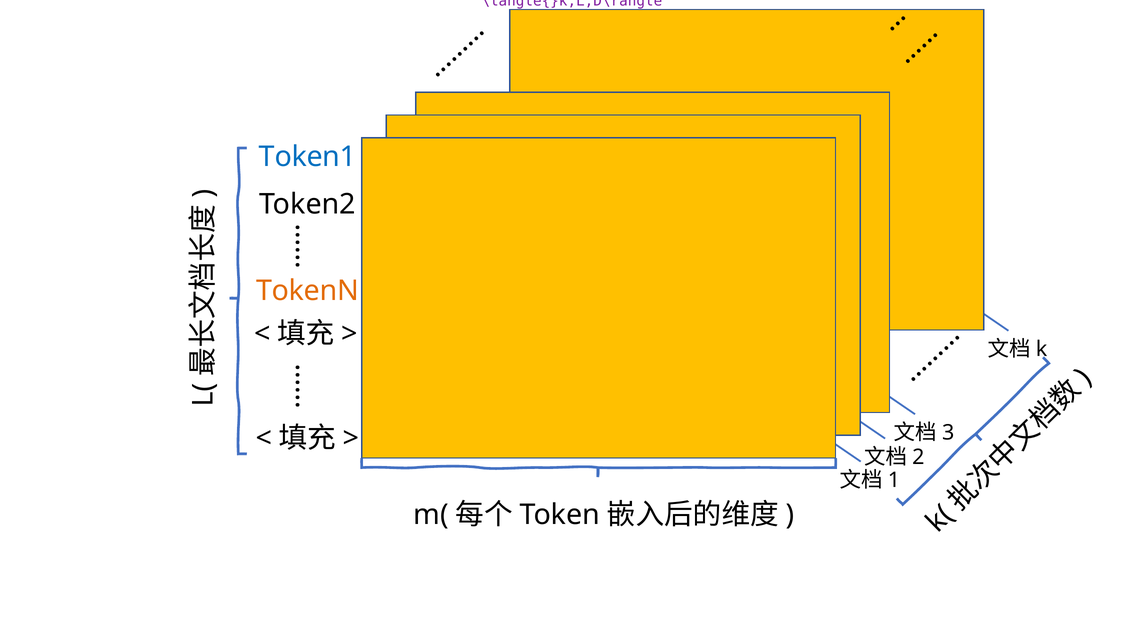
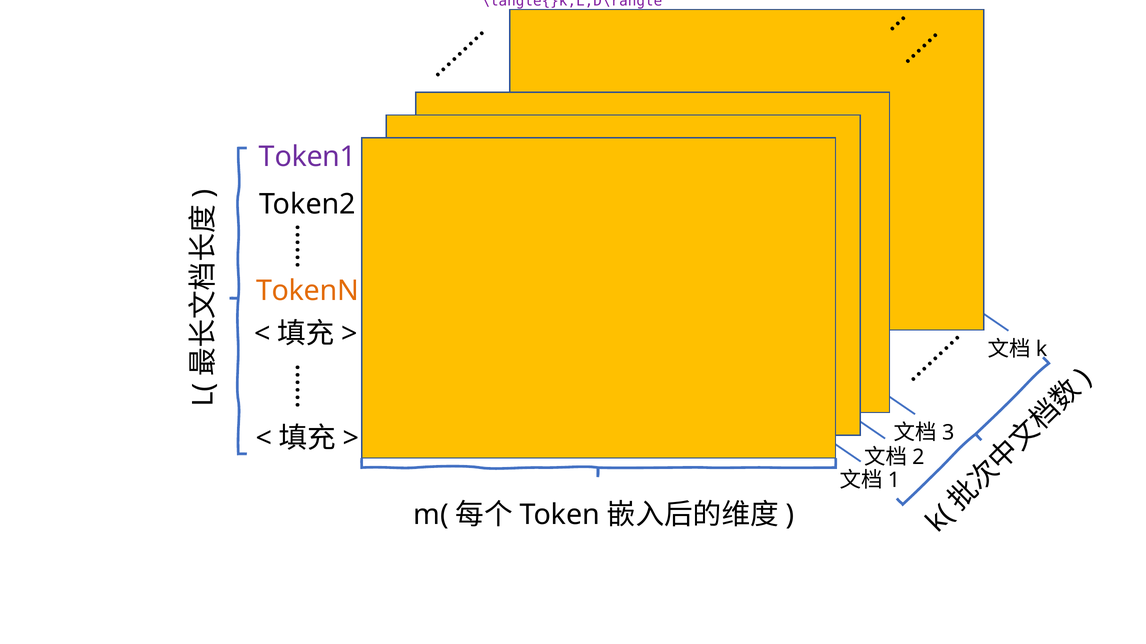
Token1 colour: blue -> purple
